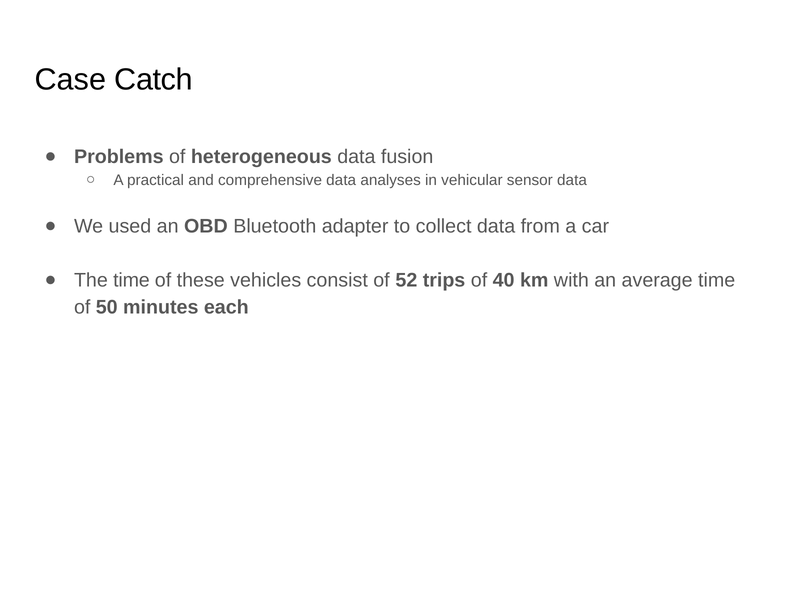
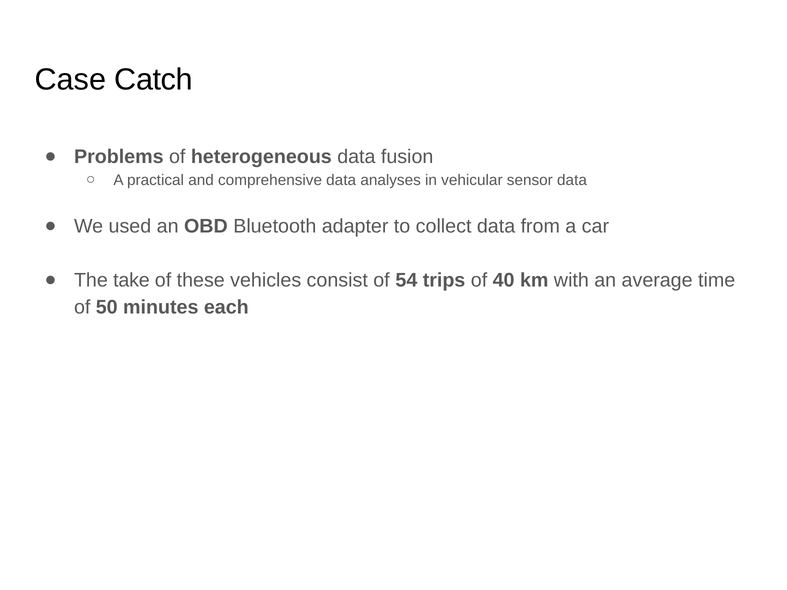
The time: time -> take
52: 52 -> 54
